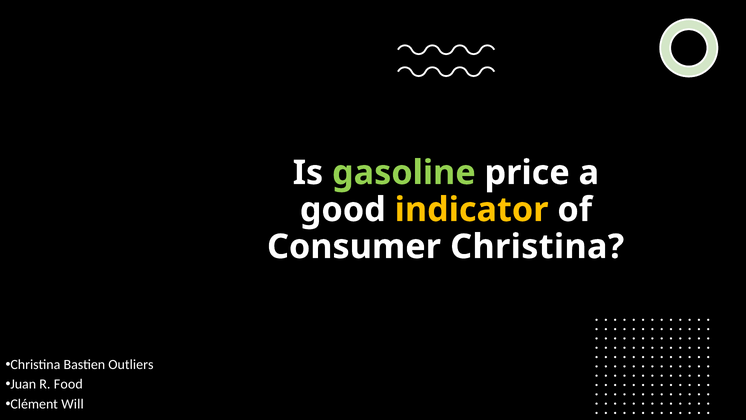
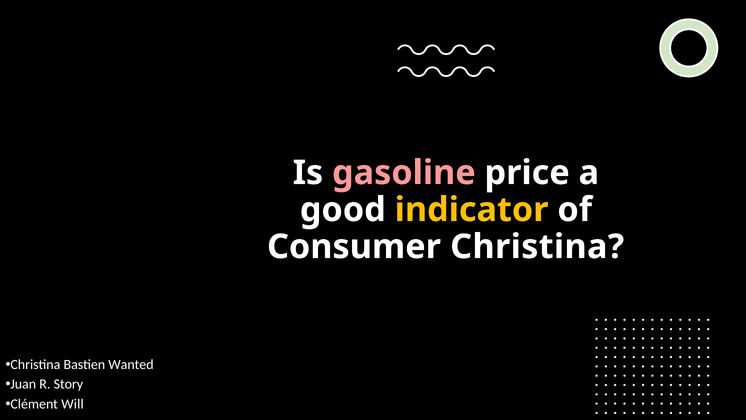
gasoline colour: light green -> pink
Outliers: Outliers -> Wanted
Food: Food -> Story
